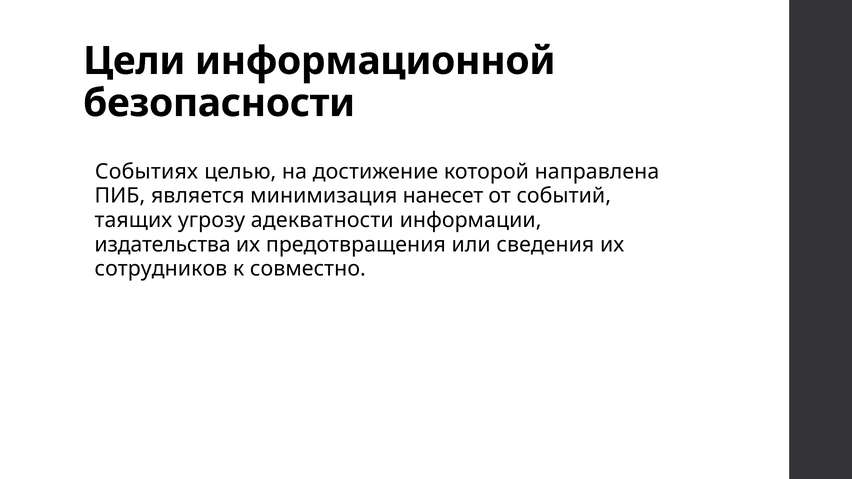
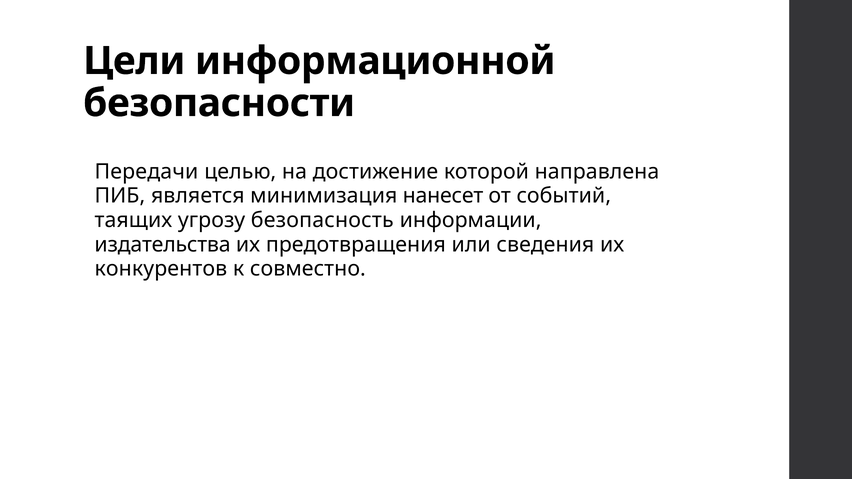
Событиях: Событиях -> Передачи
адекватности: адекватности -> безопасность
сотрудников: сотрудников -> конкурентов
